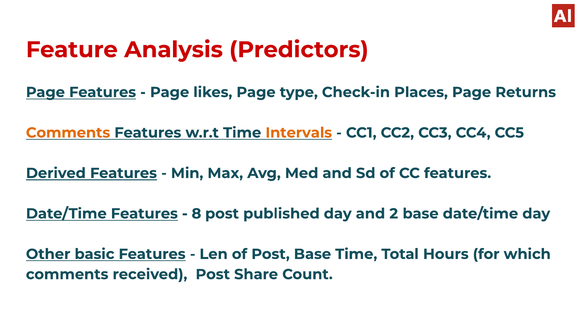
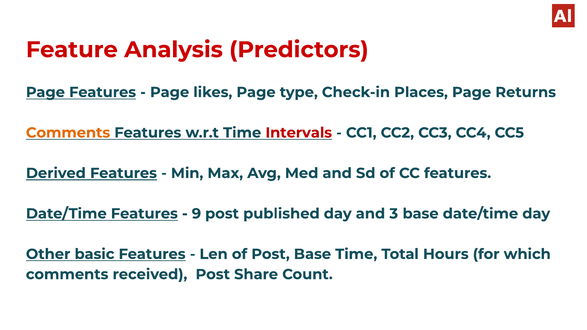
Intervals colour: orange -> red
8: 8 -> 9
2: 2 -> 3
